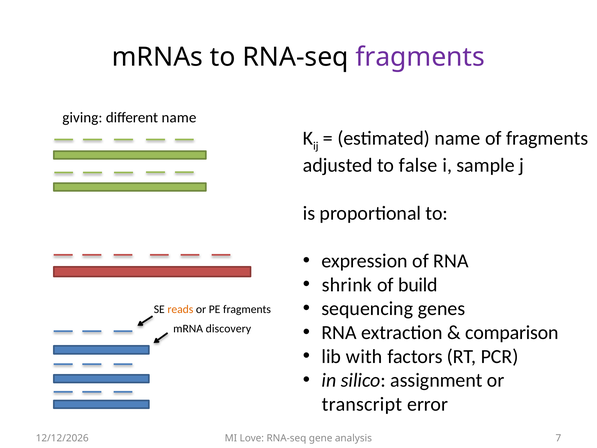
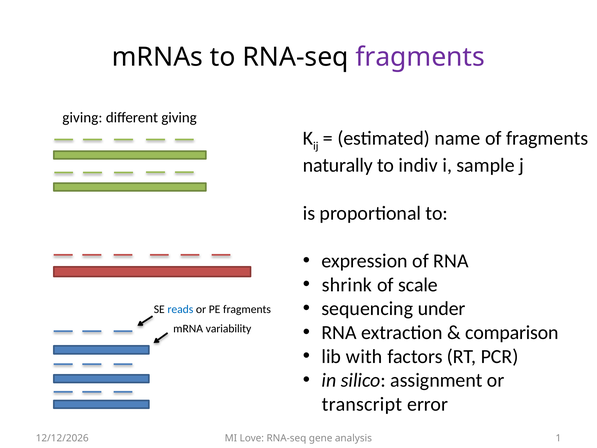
different name: name -> giving
adjusted: adjusted -> naturally
false: false -> indiv
build: build -> scale
genes: genes -> under
reads colour: orange -> blue
discovery: discovery -> variability
7: 7 -> 1
